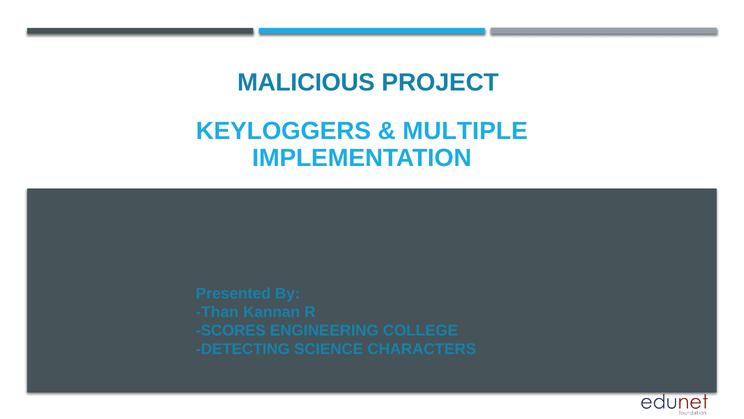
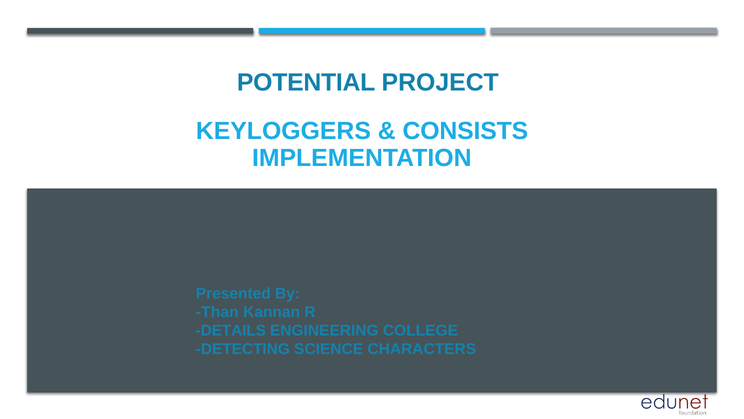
MALICIOUS: MALICIOUS -> POTENTIAL
MULTIPLE: MULTIPLE -> CONSISTS
SCORES: SCORES -> DETAILS
